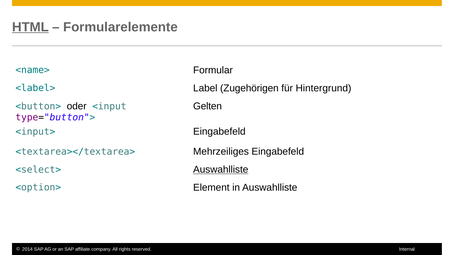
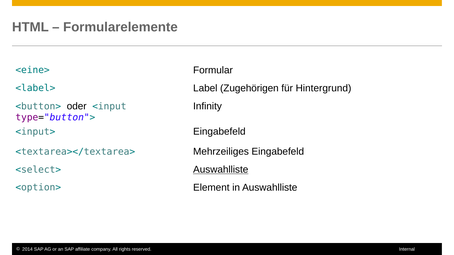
HTML underline: present -> none
<name>: <name> -> <eine>
Gelten: Gelten -> Infinity
